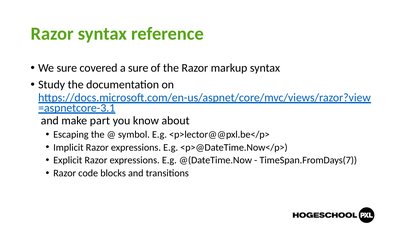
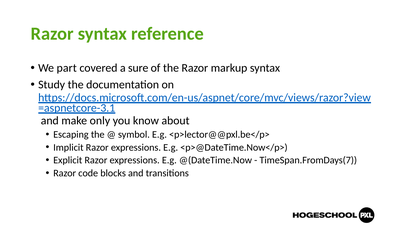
We sure: sure -> part
part: part -> only
